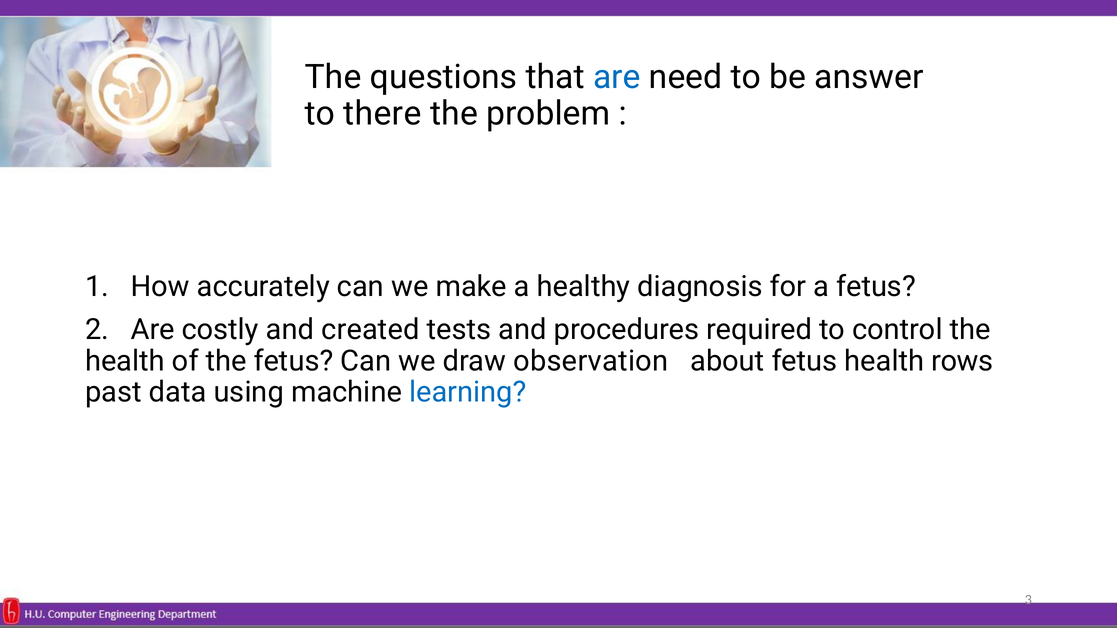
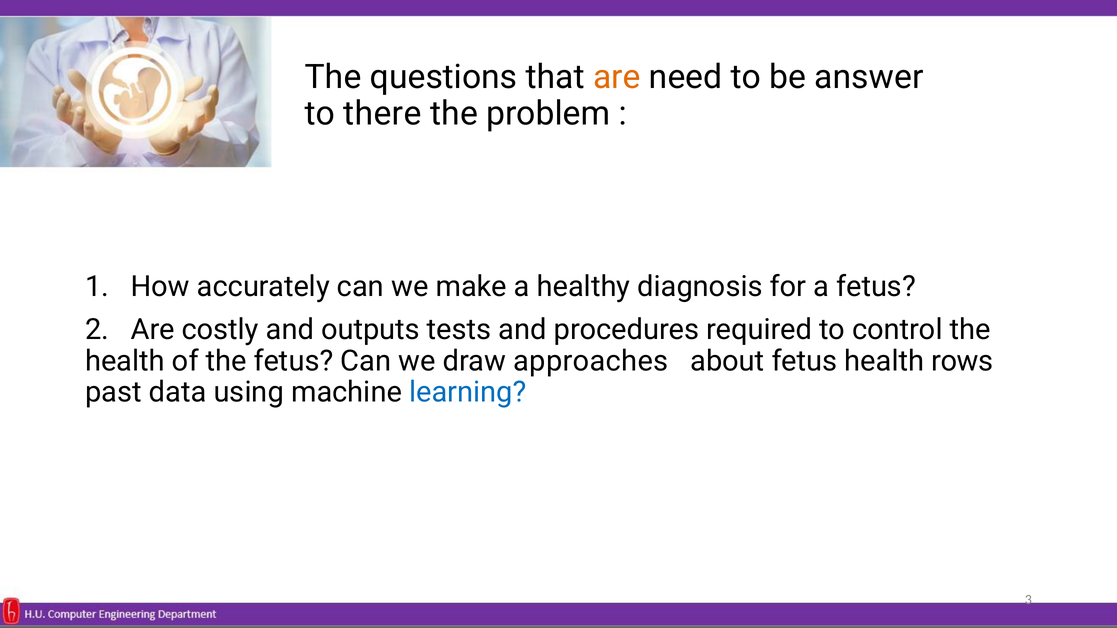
are at (617, 77) colour: blue -> orange
created: created -> outputs
observation: observation -> approaches
